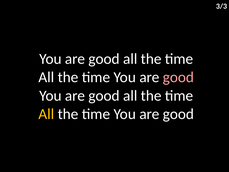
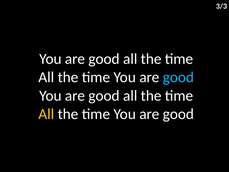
good at (178, 77) colour: pink -> light blue
